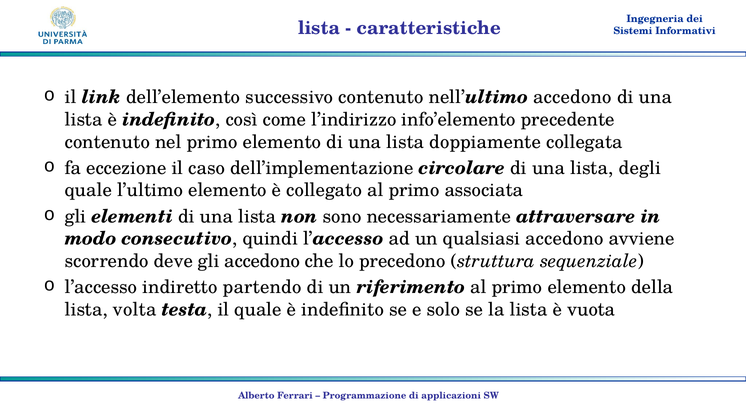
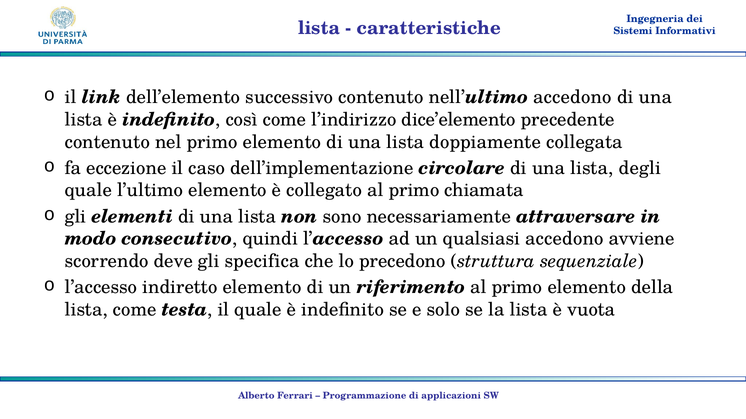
info’elemento: info’elemento -> dice’elemento
associata: associata -> chiamata
gli accedono: accedono -> specifica
indiretto partendo: partendo -> elemento
lista volta: volta -> come
